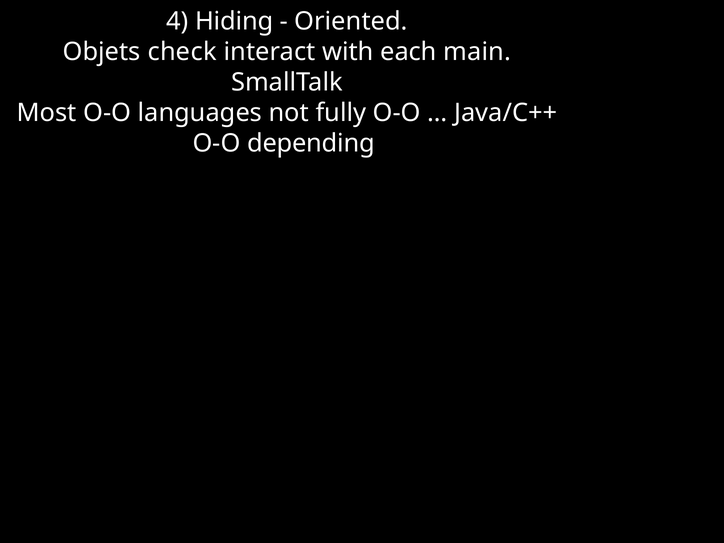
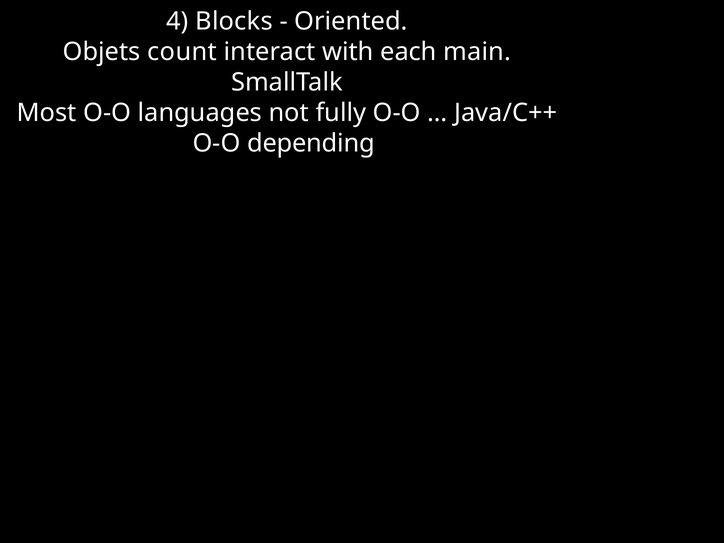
Hiding: Hiding -> Blocks
check: check -> count
